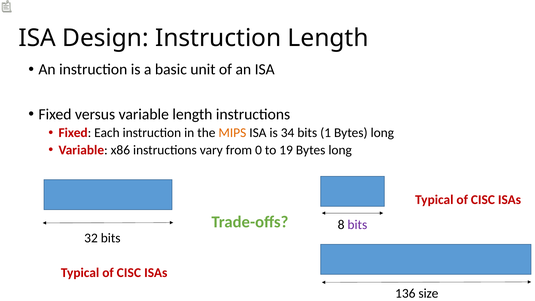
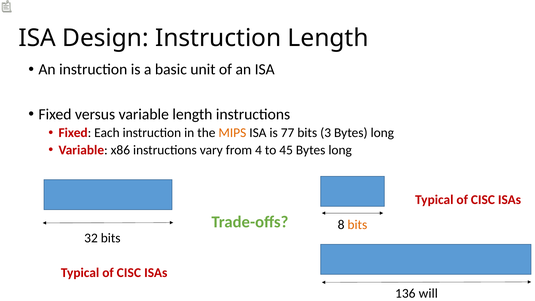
34: 34 -> 77
1: 1 -> 3
0: 0 -> 4
19: 19 -> 45
bits at (357, 225) colour: purple -> orange
size: size -> will
